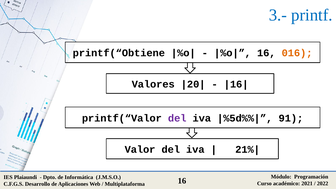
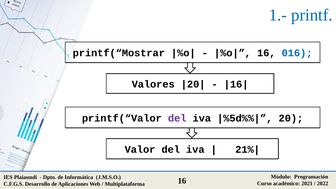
3.-: 3.- -> 1.-
printf(“Obtiene: printf(“Obtiene -> printf(“Mostrar
016 colour: orange -> blue
91: 91 -> 20
